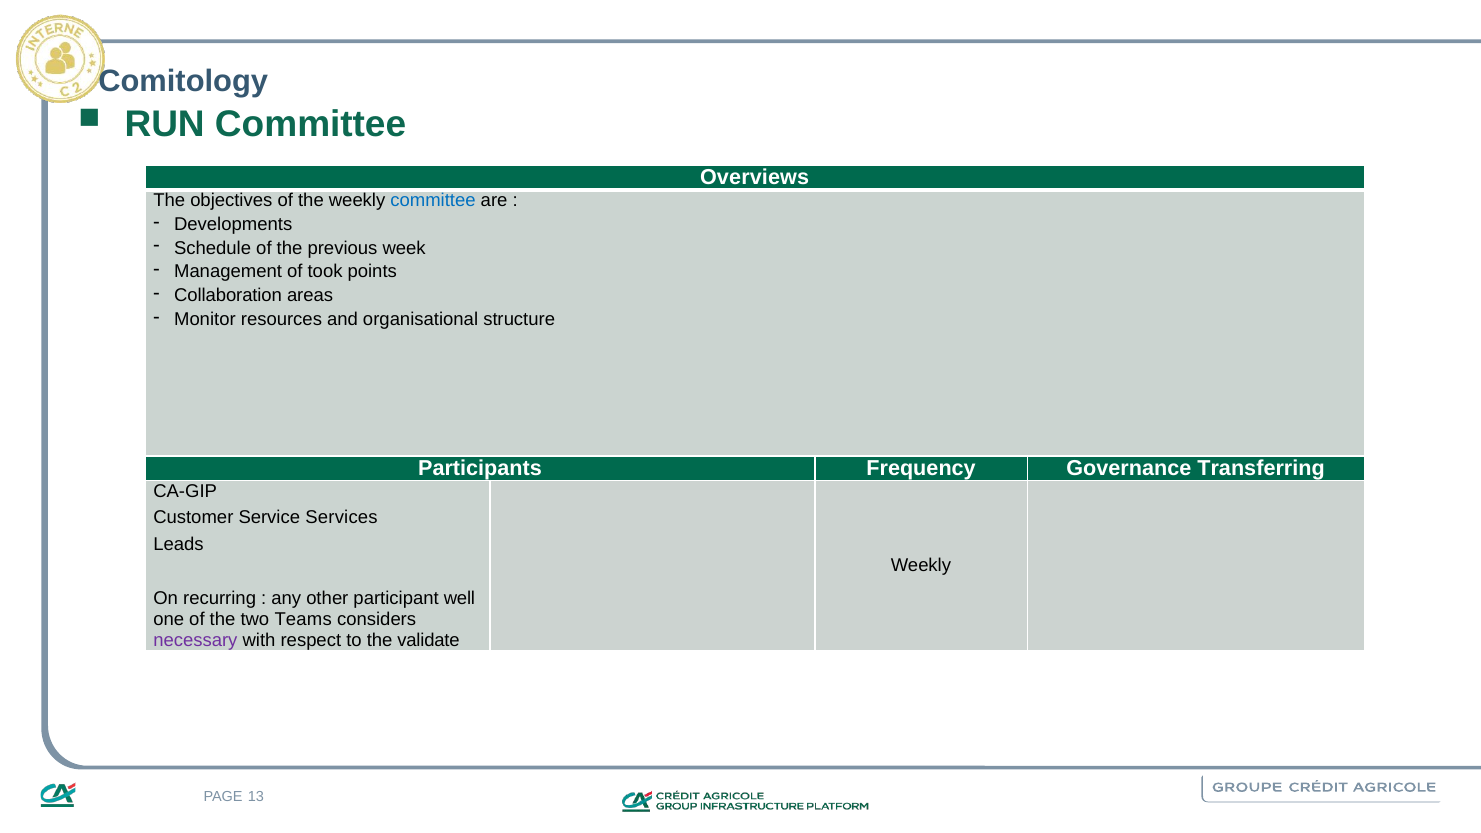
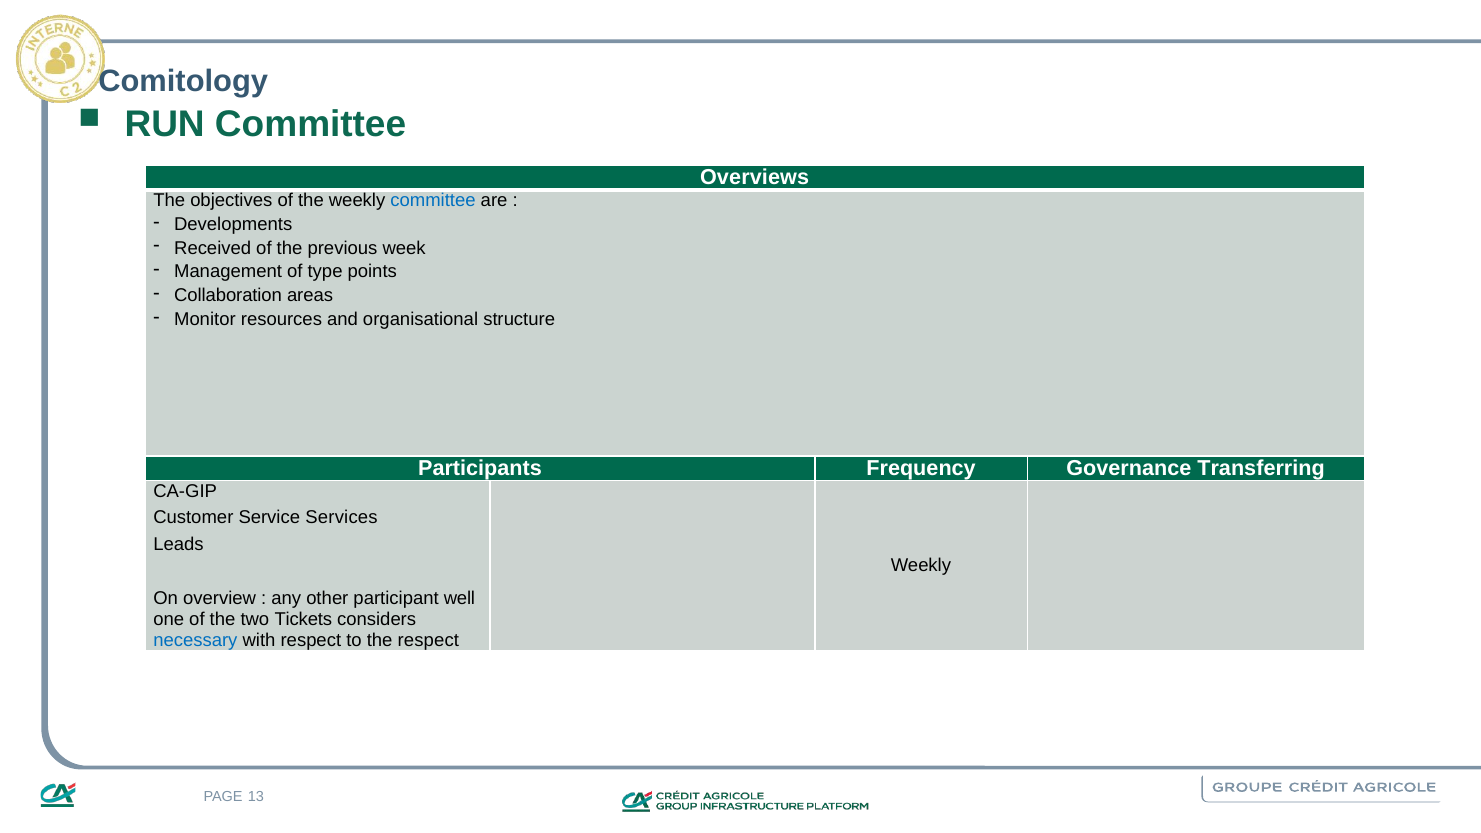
Schedule: Schedule -> Received
took: took -> type
recurring: recurring -> overview
Teams: Teams -> Tickets
necessary colour: purple -> blue
the validate: validate -> respect
